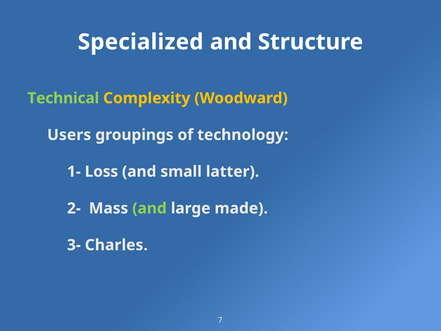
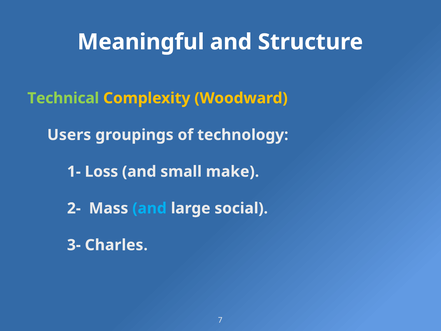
Specialized: Specialized -> Meaningful
latter: latter -> make
and at (150, 208) colour: light green -> light blue
made: made -> social
